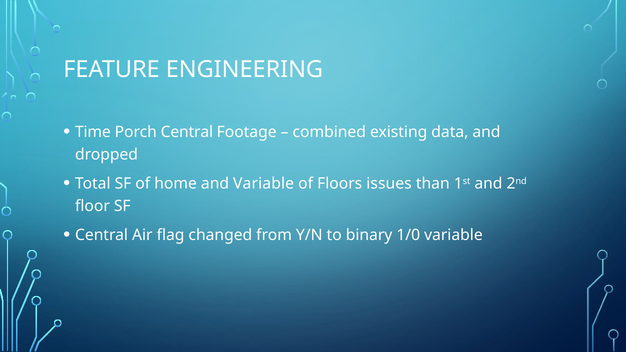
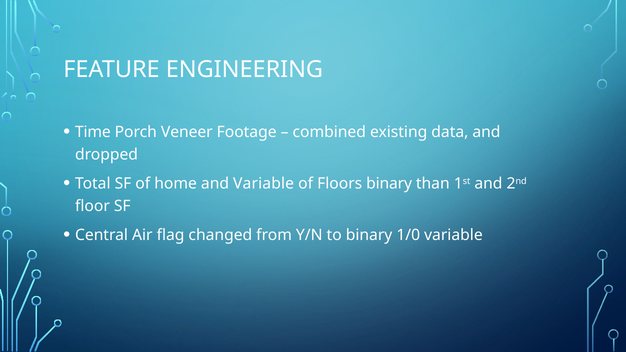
Porch Central: Central -> Veneer
Floors issues: issues -> binary
